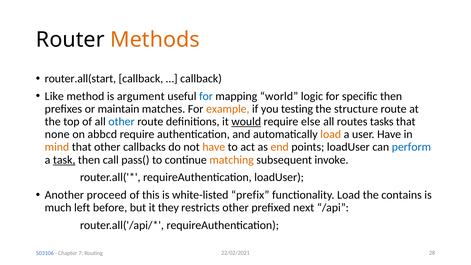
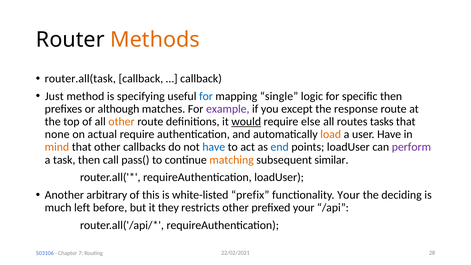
router.all(start: router.all(start -> router.all(task
Like: Like -> Just
argument: argument -> specifying
world: world -> single
maintain: maintain -> although
example colour: orange -> purple
testing: testing -> except
structure: structure -> response
other at (122, 122) colour: blue -> orange
abbcd: abbcd -> actual
have at (214, 147) colour: orange -> blue
end colour: orange -> blue
perform colour: blue -> purple
task underline: present -> none
invoke: invoke -> similar
proceed: proceed -> arbitrary
functionality Load: Load -> Your
contains: contains -> deciding
prefixed next: next -> your
